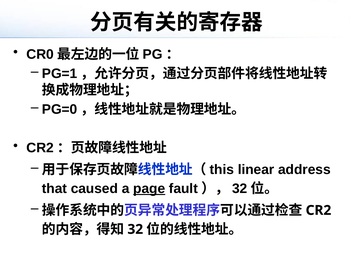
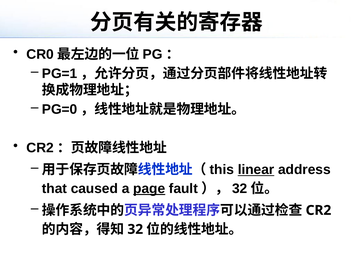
linear underline: none -> present
